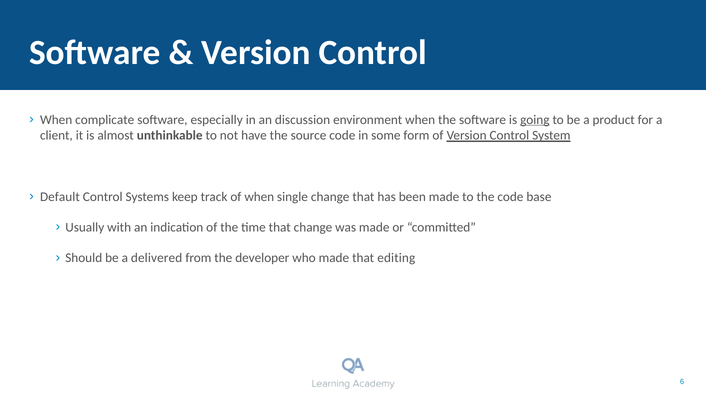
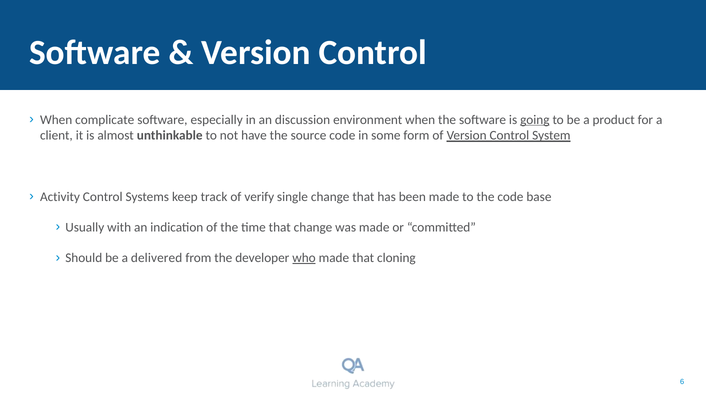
Default: Default -> Activity
of when: when -> verify
who underline: none -> present
editing: editing -> cloning
